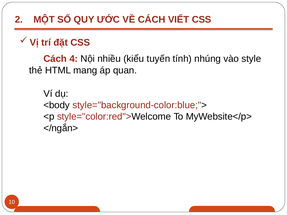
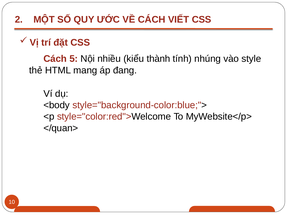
4: 4 -> 5
tuyến: tuyến -> thành
quan: quan -> đang
</ngắn>: </ngắn> -> </quan>
